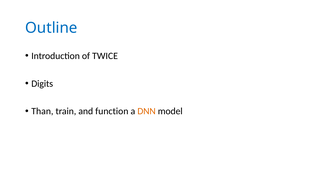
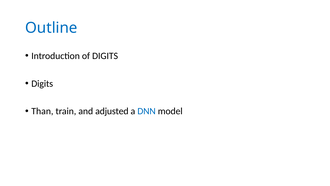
of TWICE: TWICE -> DIGITS
function: function -> adjusted
DNN colour: orange -> blue
